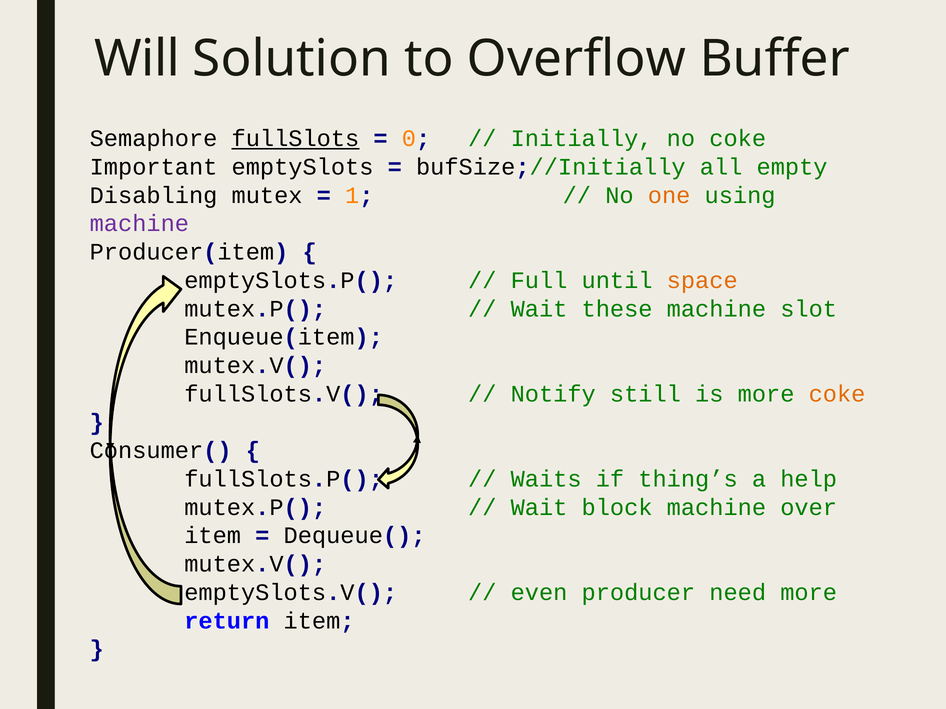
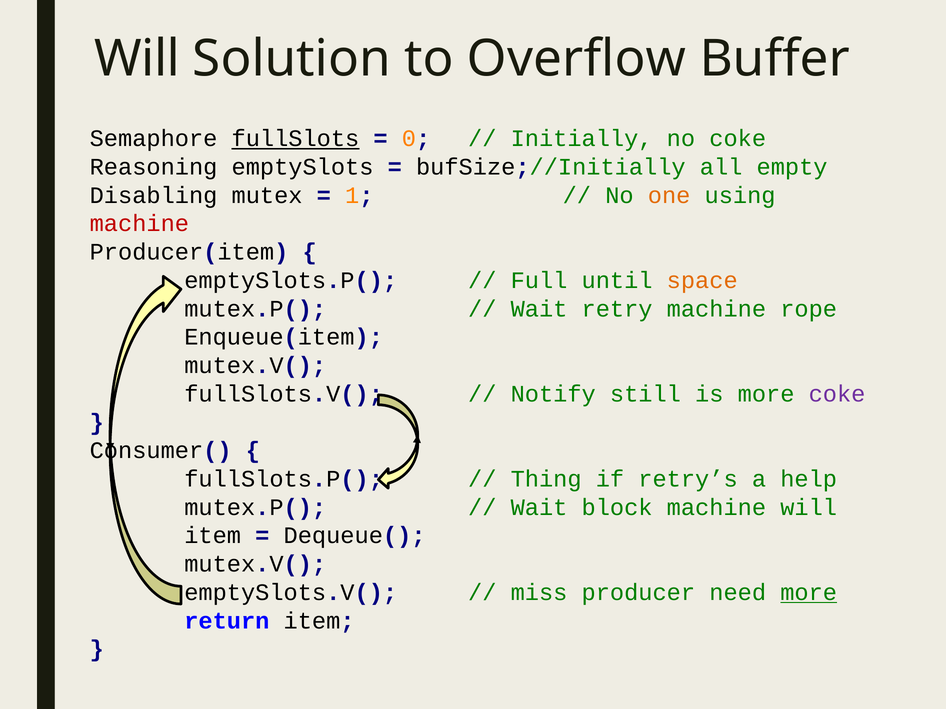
Important: Important -> Reasoning
machine at (139, 224) colour: purple -> red
these: these -> retry
slot: slot -> rope
coke at (837, 394) colour: orange -> purple
Waits: Waits -> Thing
thing’s: thing’s -> retry’s
machine over: over -> will
even: even -> miss
more at (809, 593) underline: none -> present
